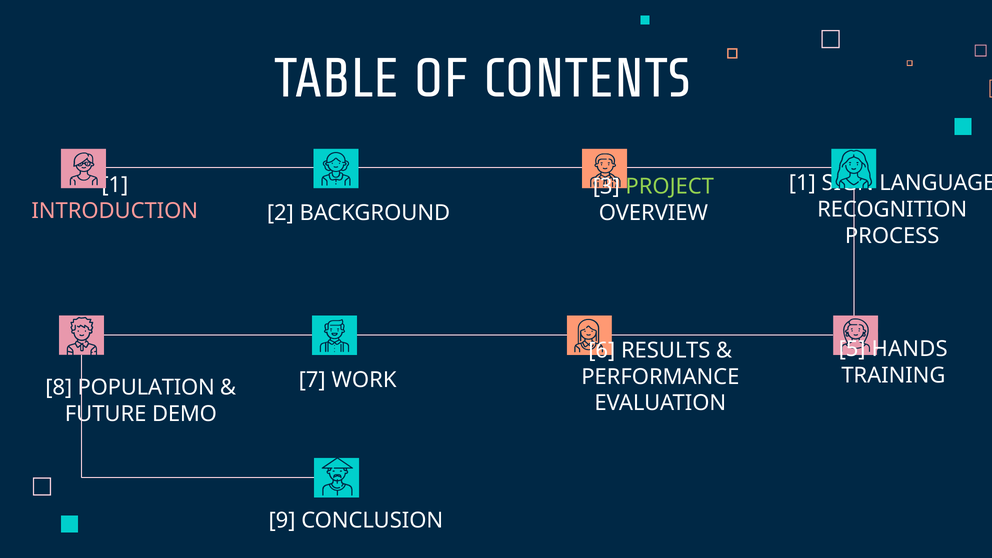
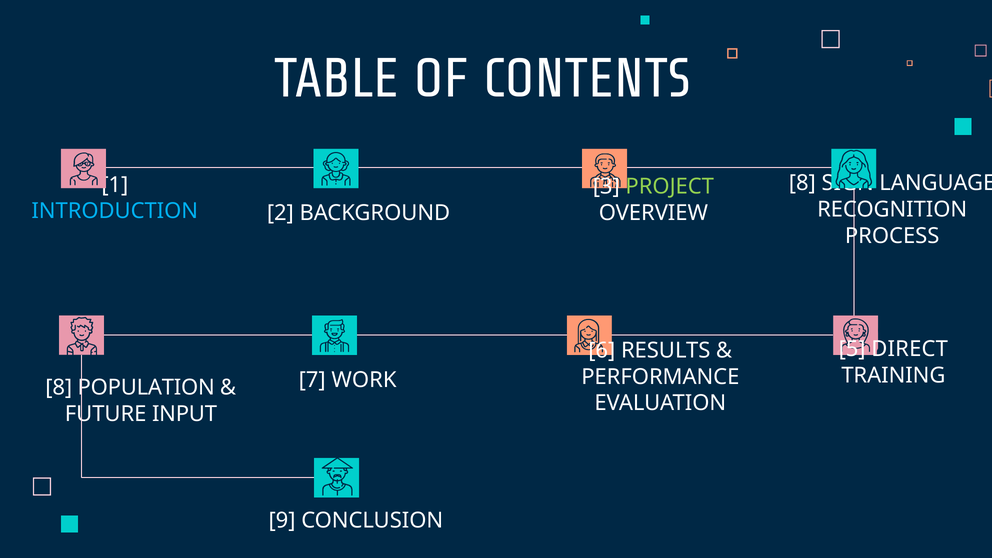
1 at (802, 183): 1 -> 8
INTRODUCTION colour: pink -> light blue
HANDS: HANDS -> DIRECT
DEMO: DEMO -> INPUT
